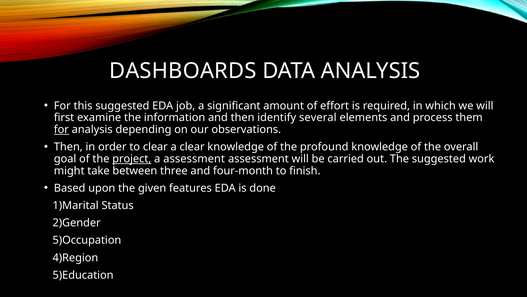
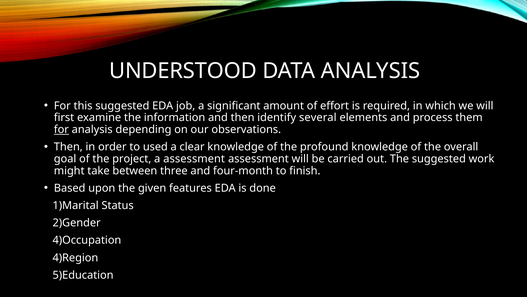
DASHBOARDS: DASHBOARDS -> UNDERSTOOD
to clear: clear -> used
project underline: present -> none
5)Occupation: 5)Occupation -> 4)Occupation
